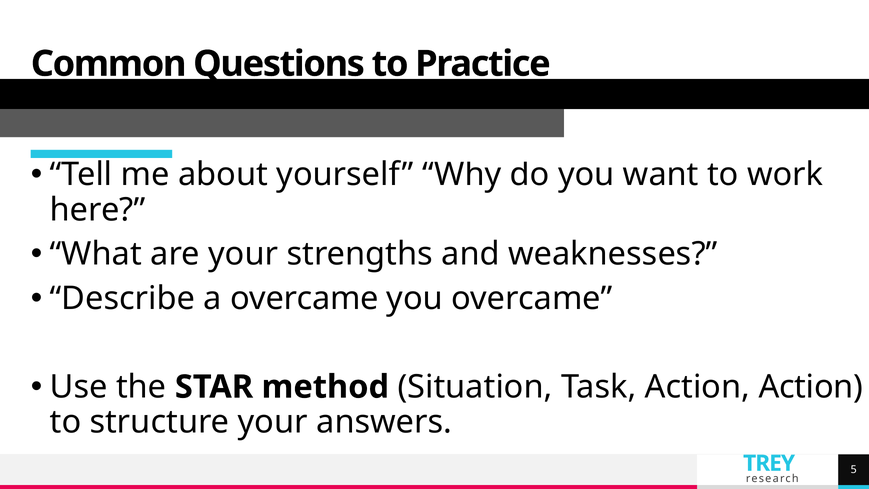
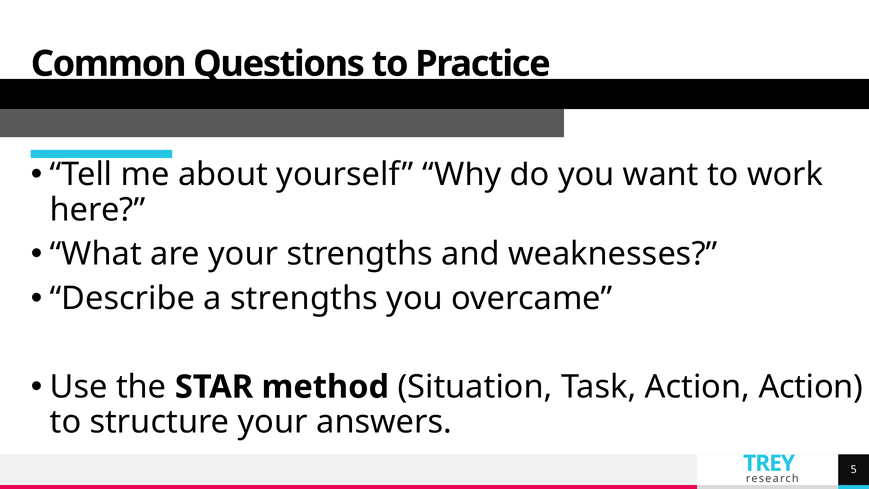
a overcame: overcame -> strengths
